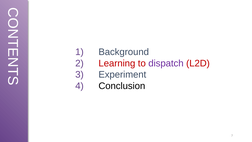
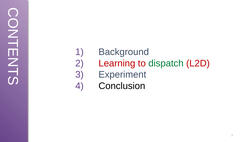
dispatch colour: purple -> green
